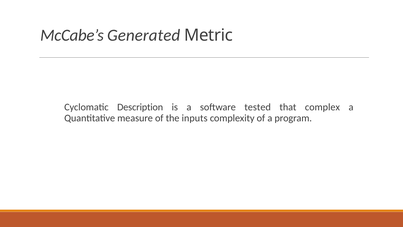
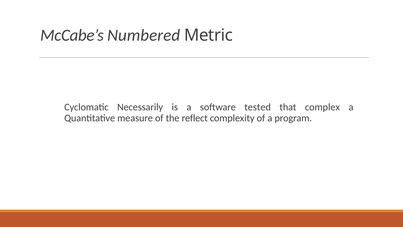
Generated: Generated -> Numbered
Description: Description -> Necessarily
inputs: inputs -> reflect
